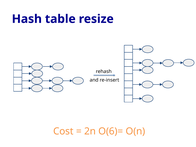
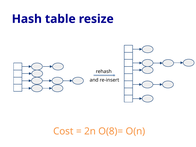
O(6)=: O(6)= -> O(8)=
